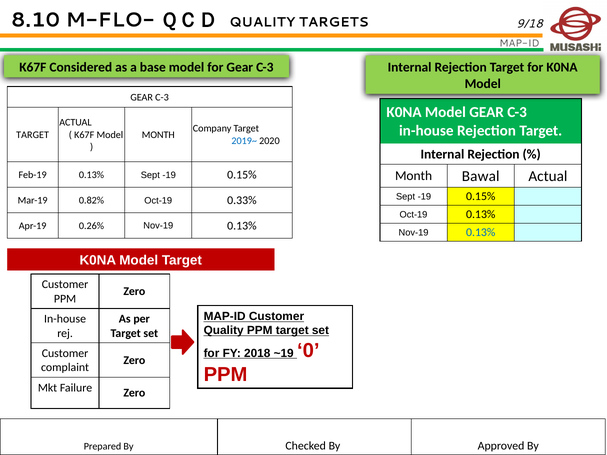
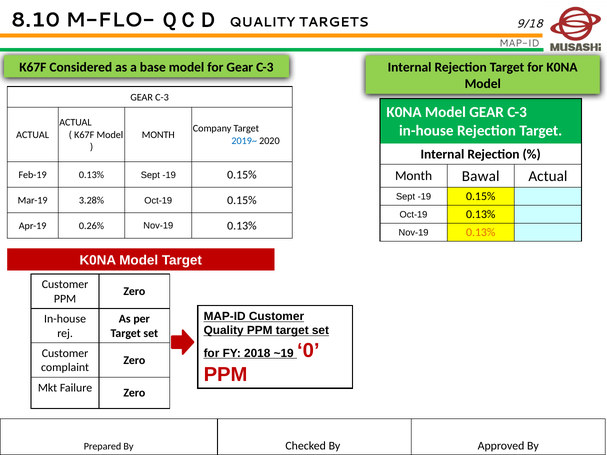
TARGET at (33, 135): TARGET -> ACTUAL
0.82%: 0.82% -> 3.28%
Oct-19 0.33%: 0.33% -> 0.15%
0.13% at (481, 233) colour: blue -> orange
